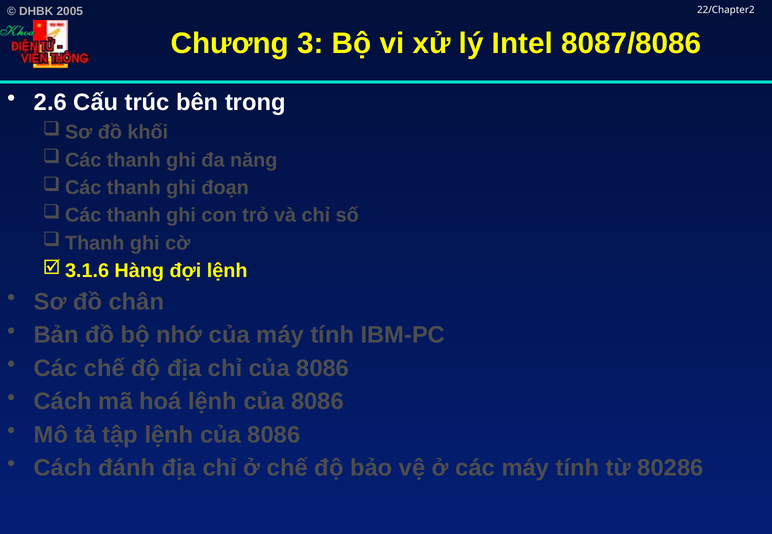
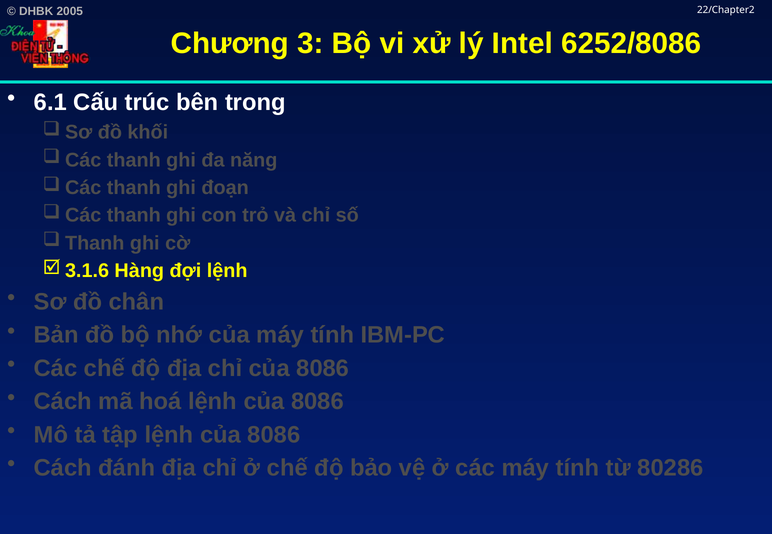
8087/8086: 8087/8086 -> 6252/8086
2.6: 2.6 -> 6.1
